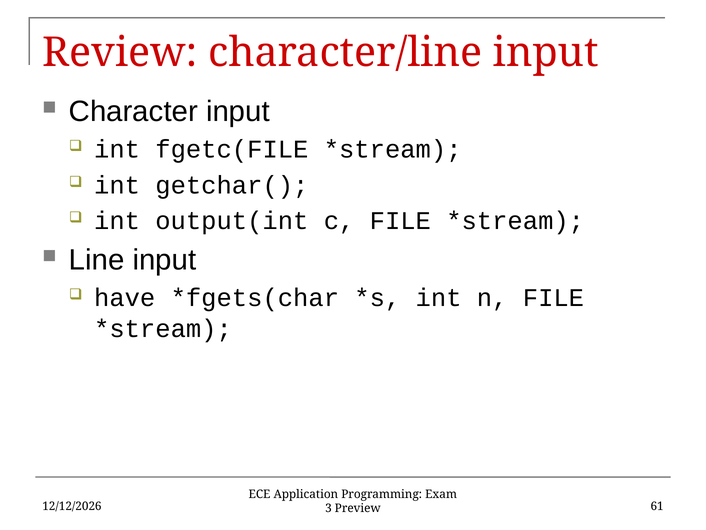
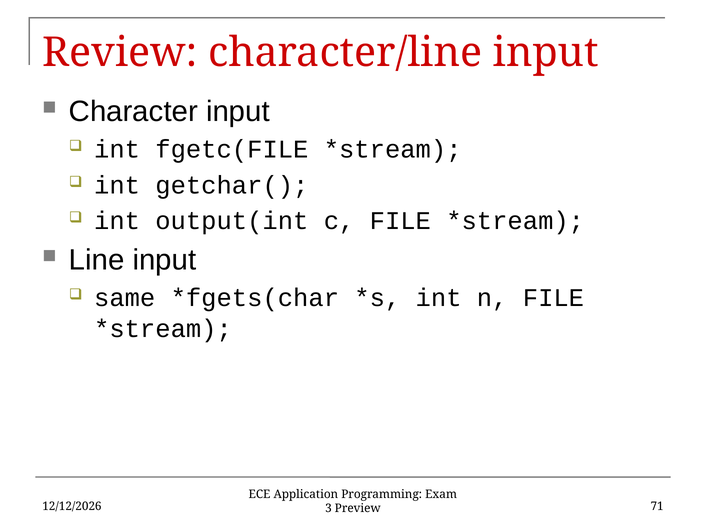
have: have -> same
61: 61 -> 71
